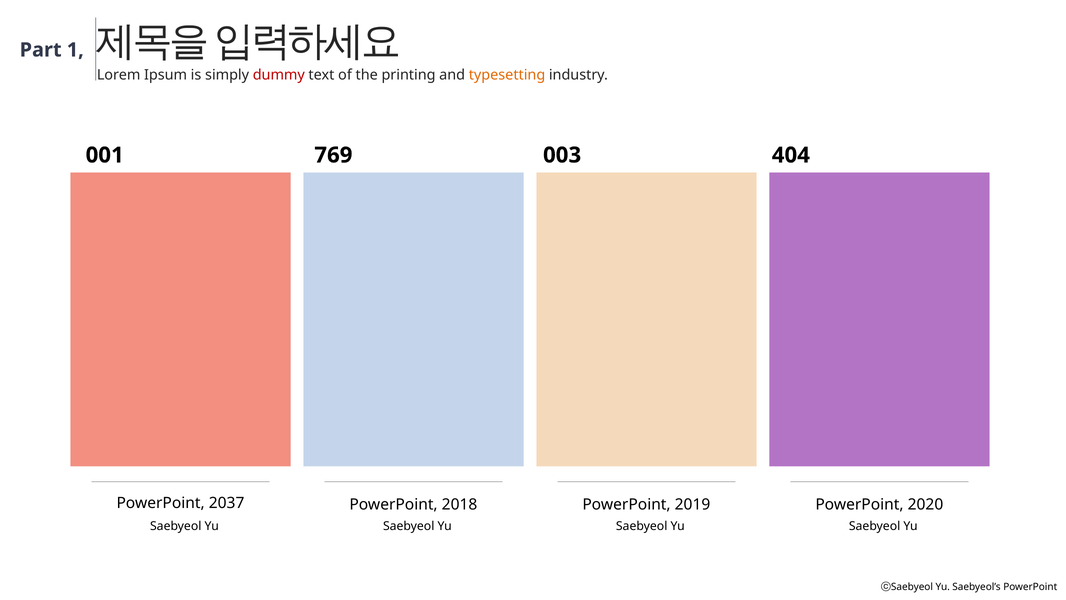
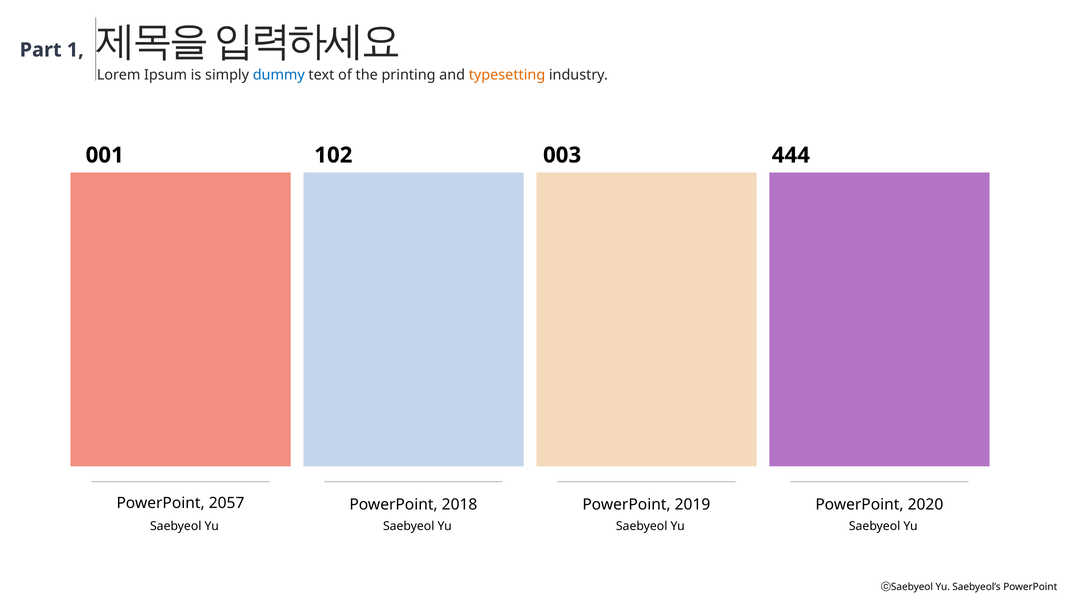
dummy colour: red -> blue
769: 769 -> 102
404: 404 -> 444
2037: 2037 -> 2057
